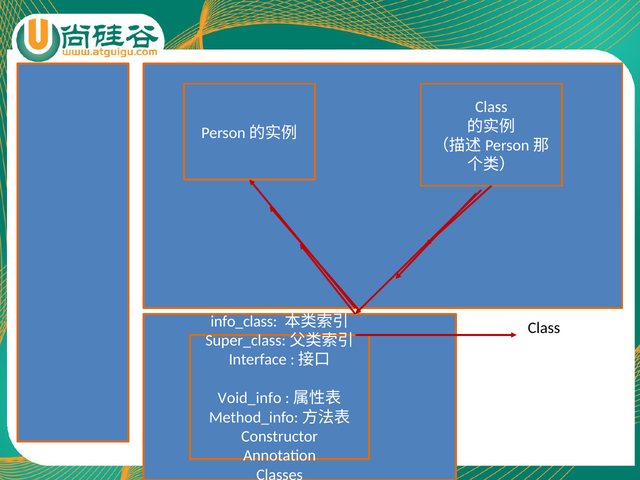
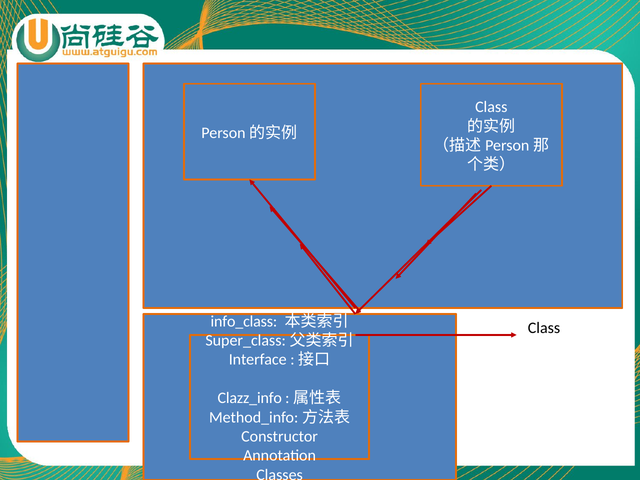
Void_info: Void_info -> Clazz_info
